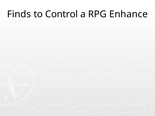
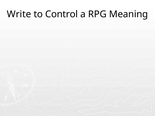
Finds: Finds -> Write
Enhance: Enhance -> Meaning
